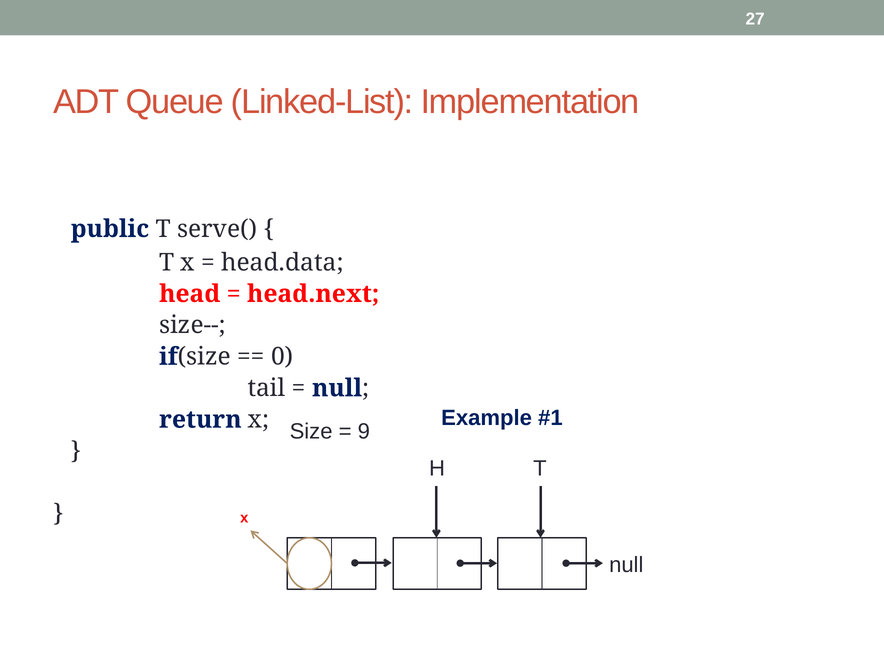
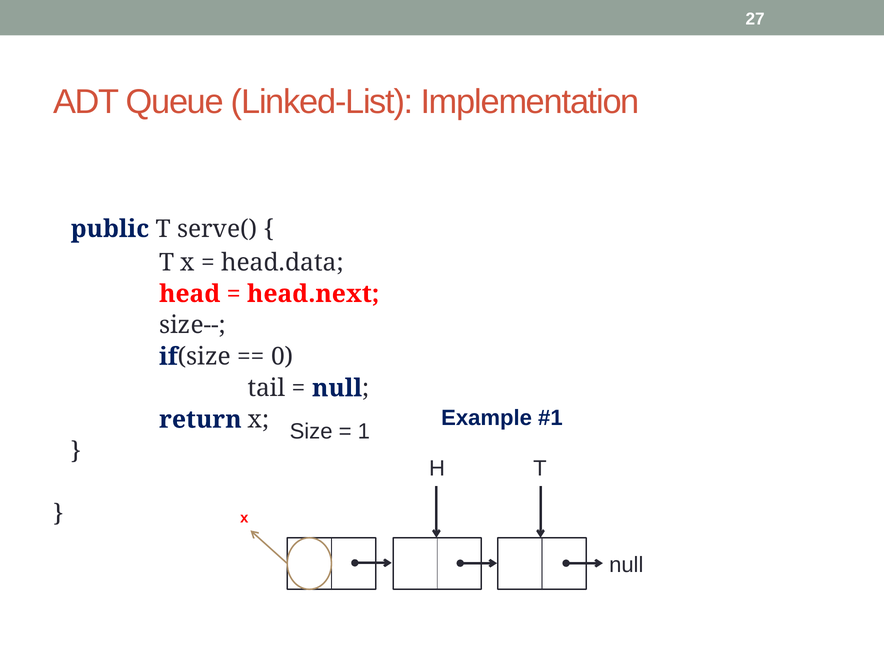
9: 9 -> 1
